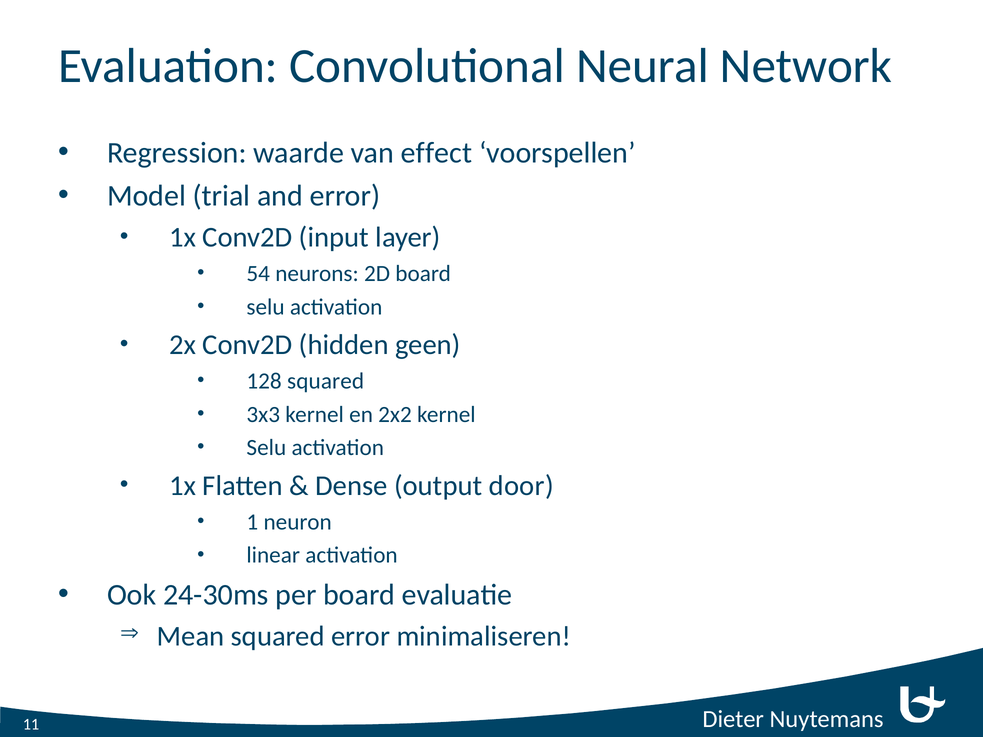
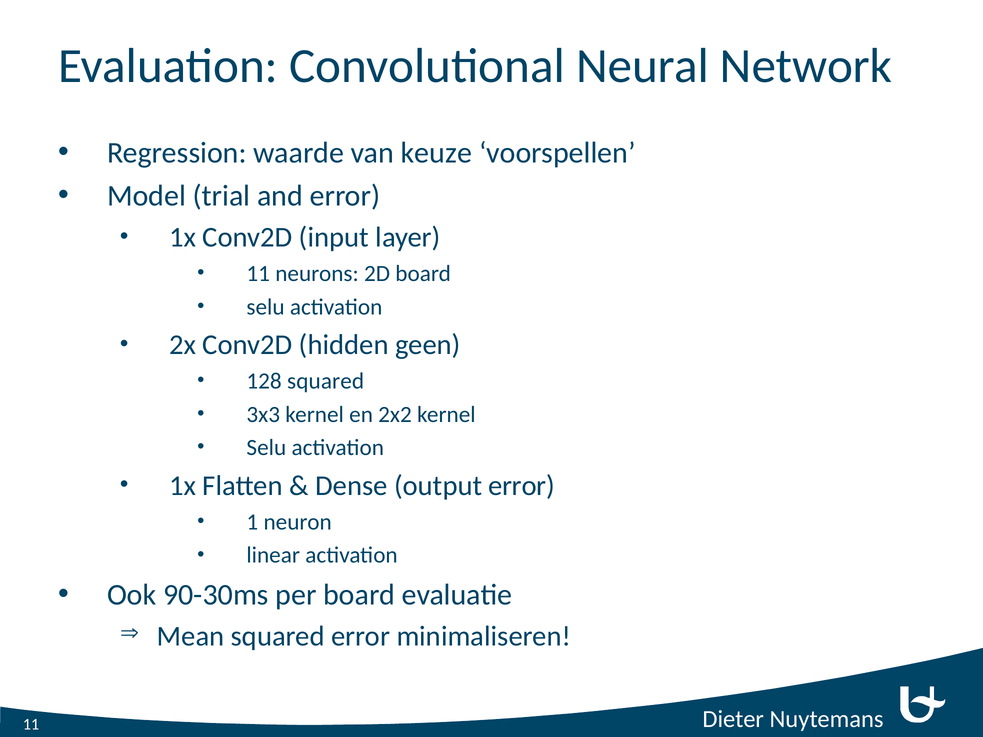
effect: effect -> keuze
54 at (258, 274): 54 -> 11
output door: door -> error
24-30ms: 24-30ms -> 90-30ms
